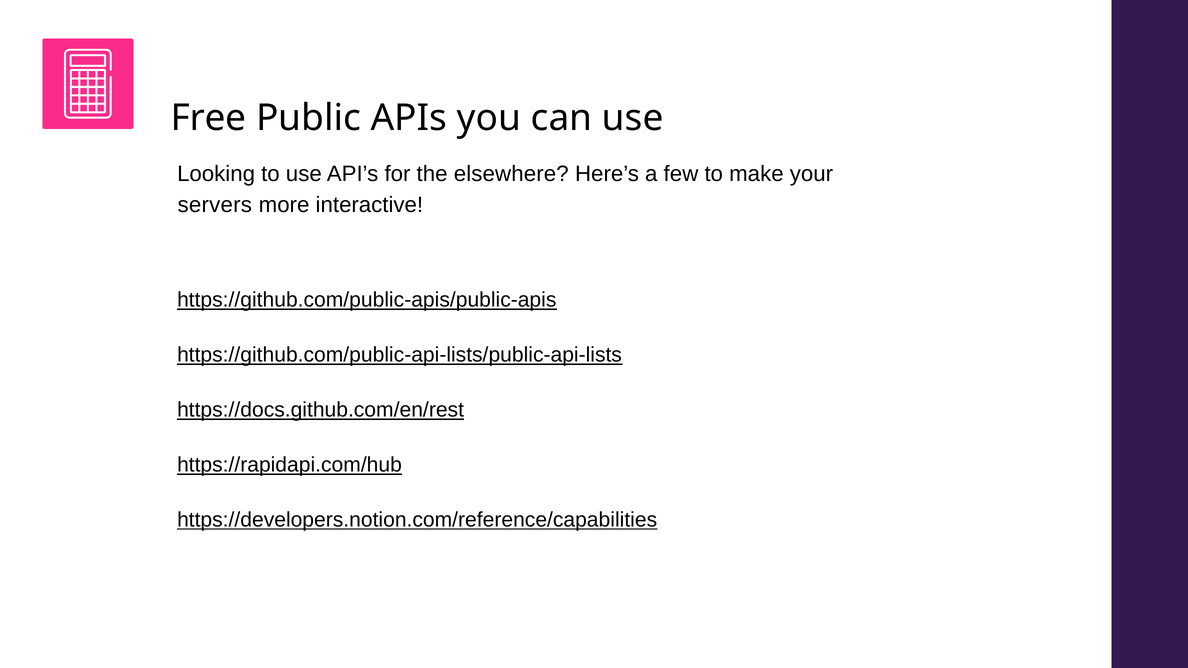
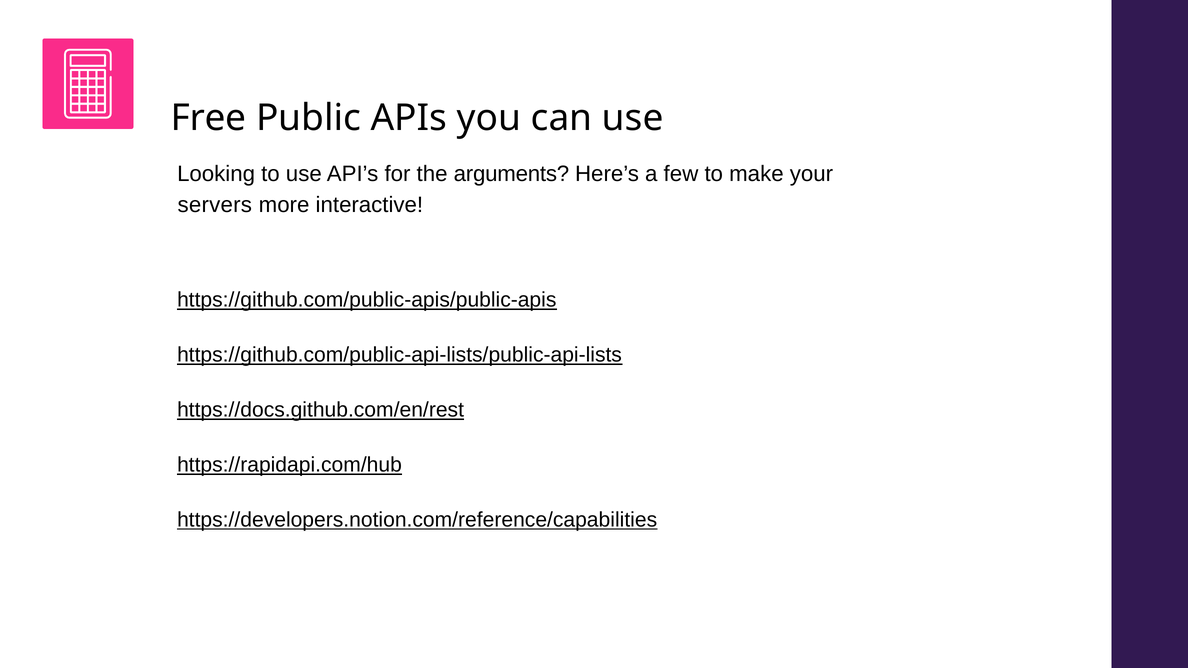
elsewhere: elsewhere -> arguments
